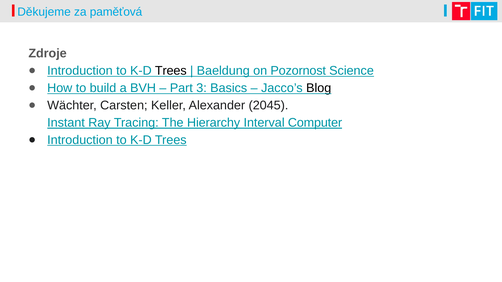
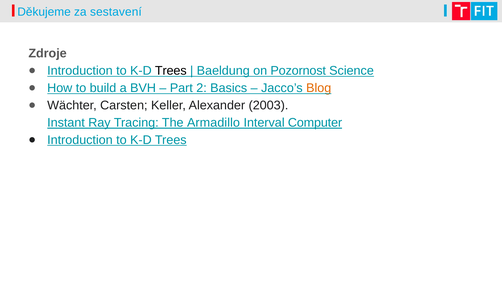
paměťová: paměťová -> sestavení
3: 3 -> 2
Blog colour: black -> orange
2045: 2045 -> 2003
Hierarchy: Hierarchy -> Armadillo
